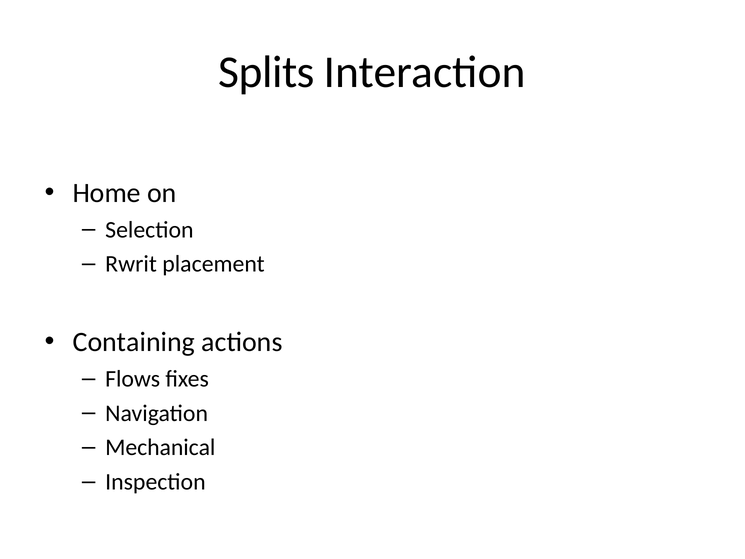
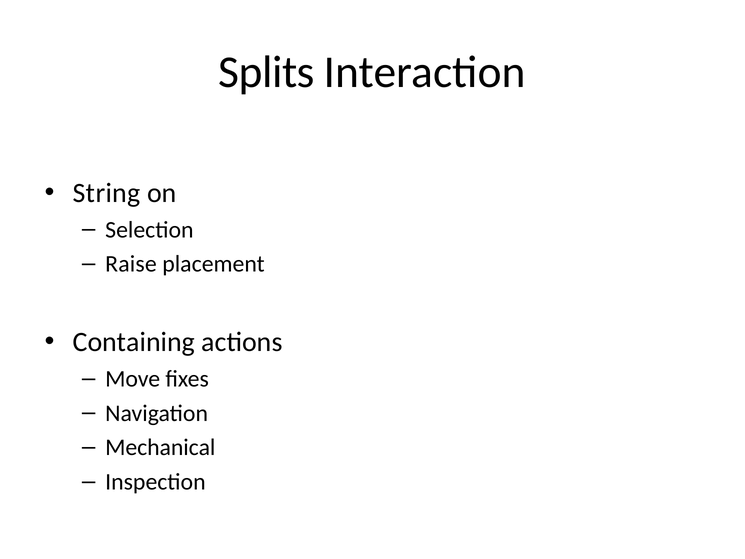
Home: Home -> String
Rwrit: Rwrit -> Raise
Flows: Flows -> Move
